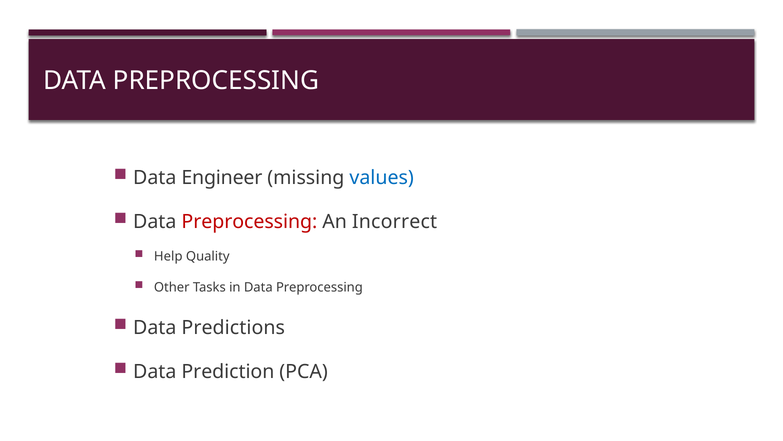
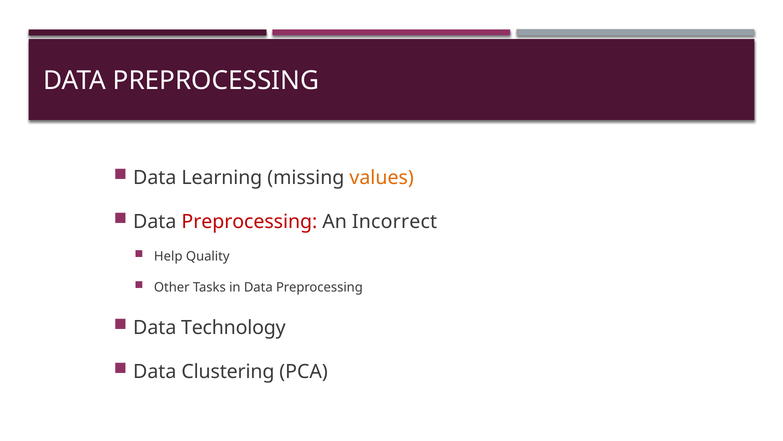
Engineer: Engineer -> Learning
values colour: blue -> orange
Predictions: Predictions -> Technology
Prediction: Prediction -> Clustering
